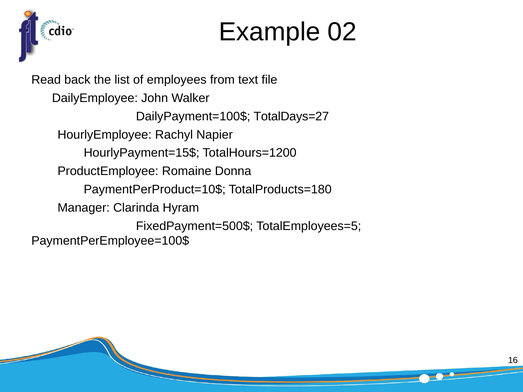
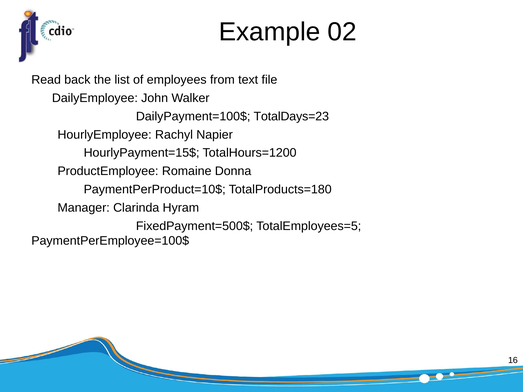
TotalDays=27: TotalDays=27 -> TotalDays=23
